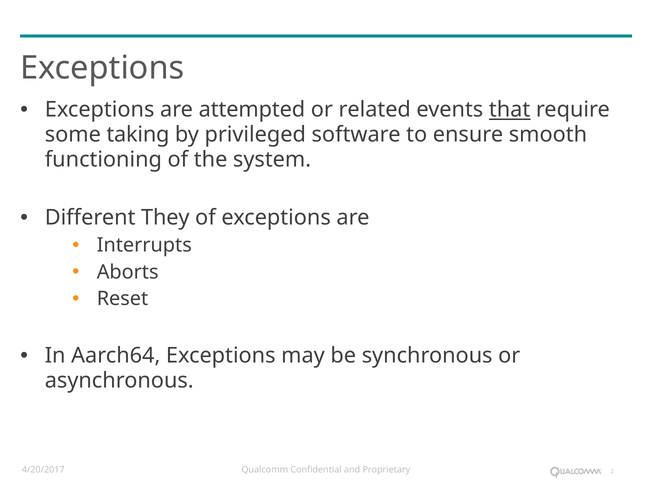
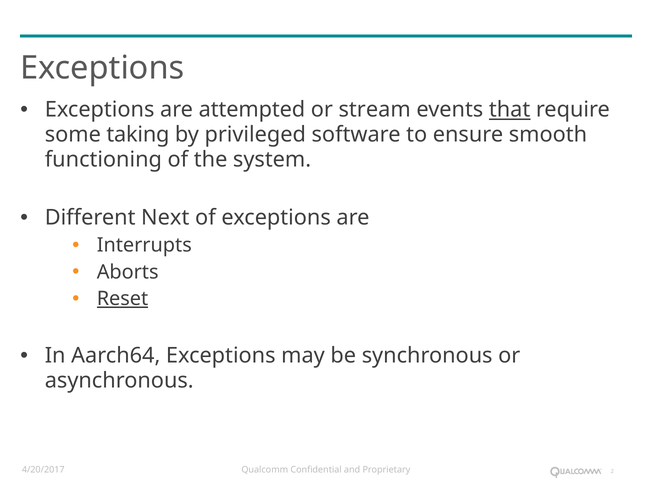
related: related -> stream
They: They -> Next
Reset underline: none -> present
